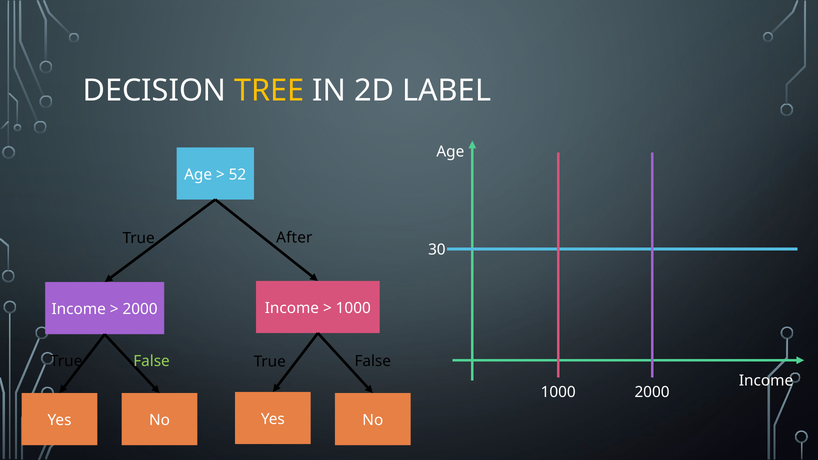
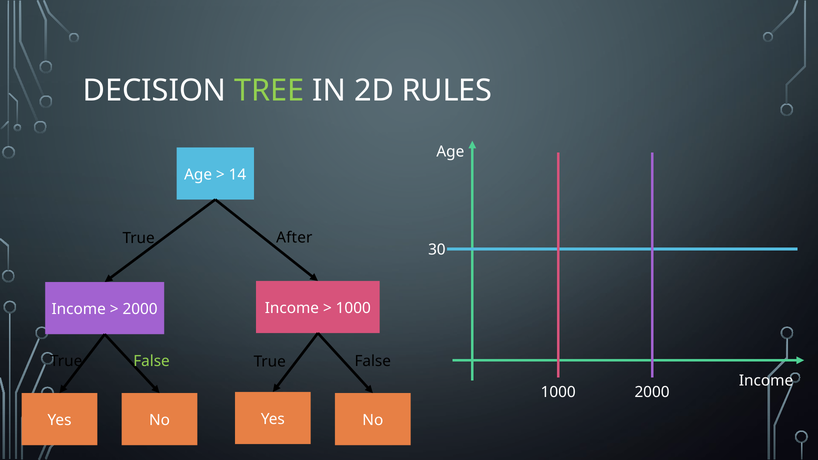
TREE colour: yellow -> light green
LABEL: LABEL -> RULES
52: 52 -> 14
